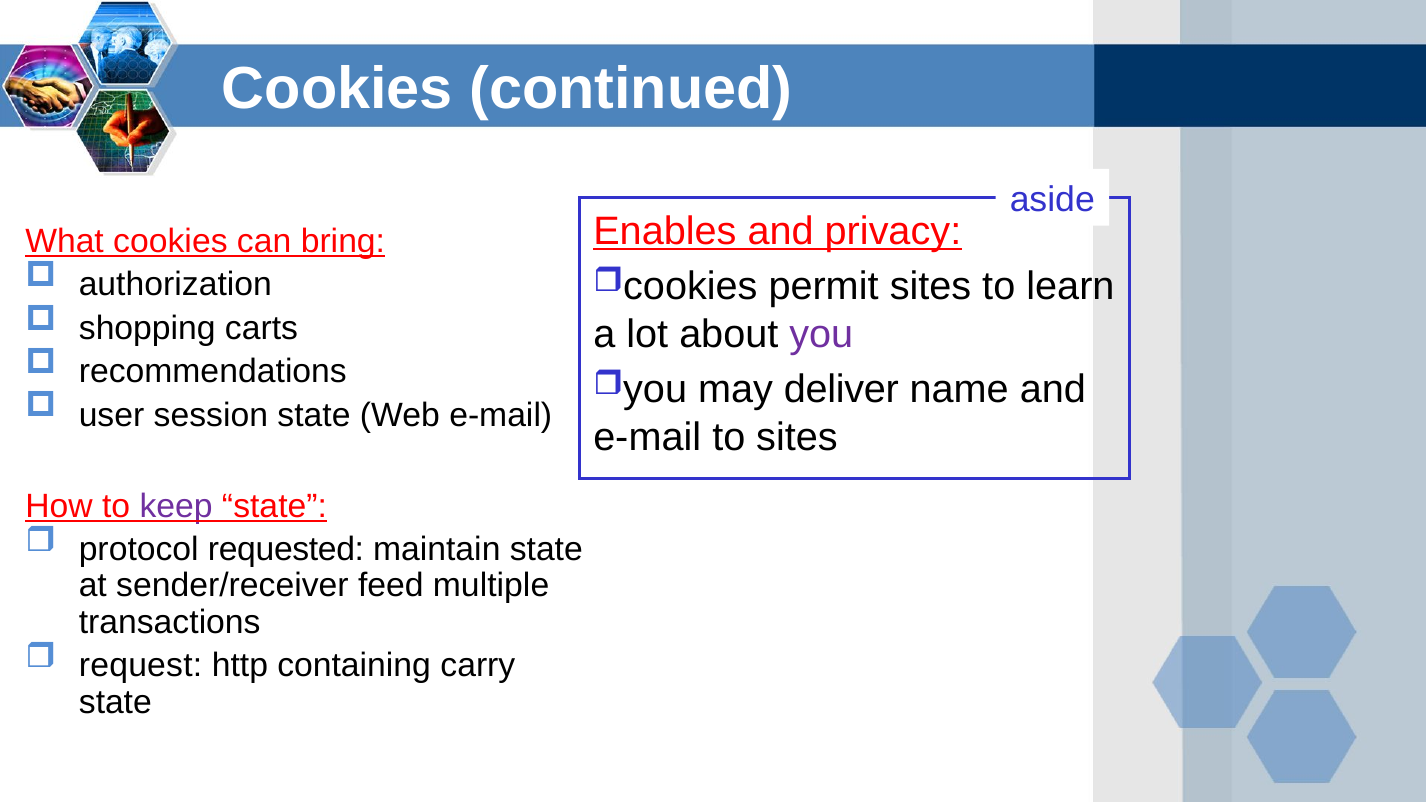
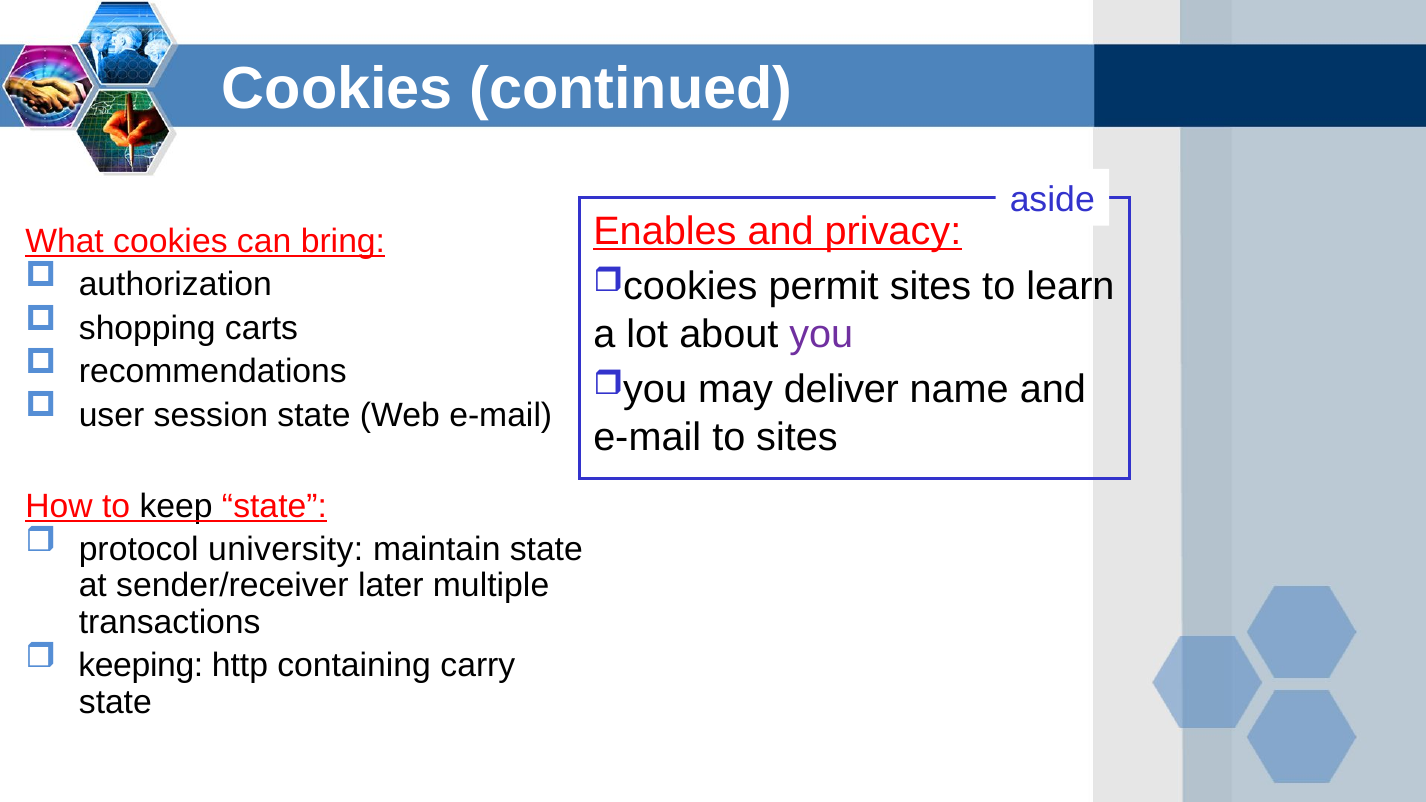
keep colour: purple -> black
requested: requested -> university
feed: feed -> later
request: request -> keeping
